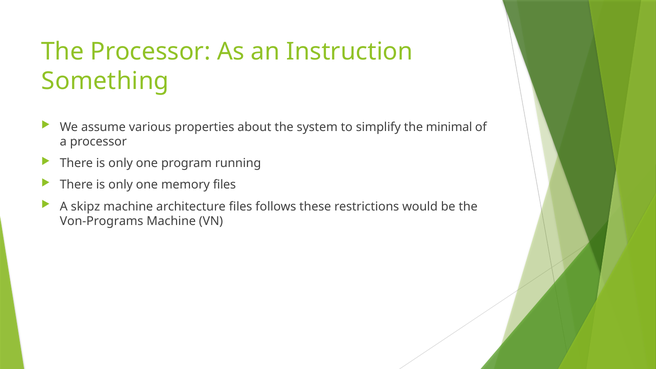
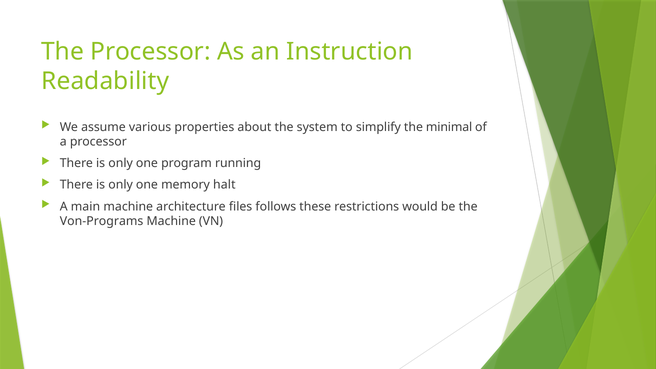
Something: Something -> Readability
memory files: files -> halt
skipz: skipz -> main
